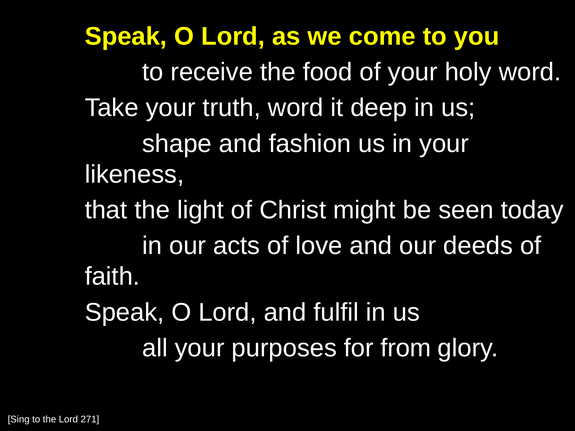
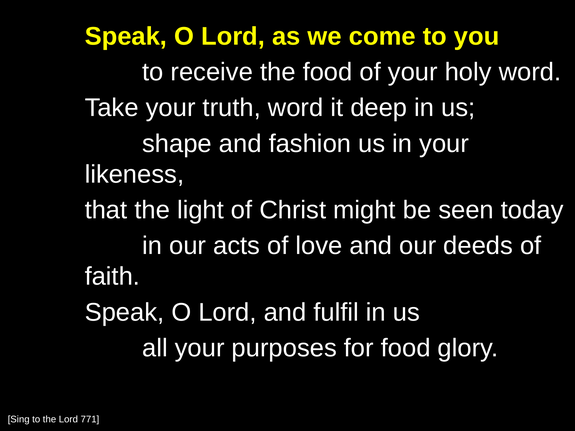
for from: from -> food
271: 271 -> 771
